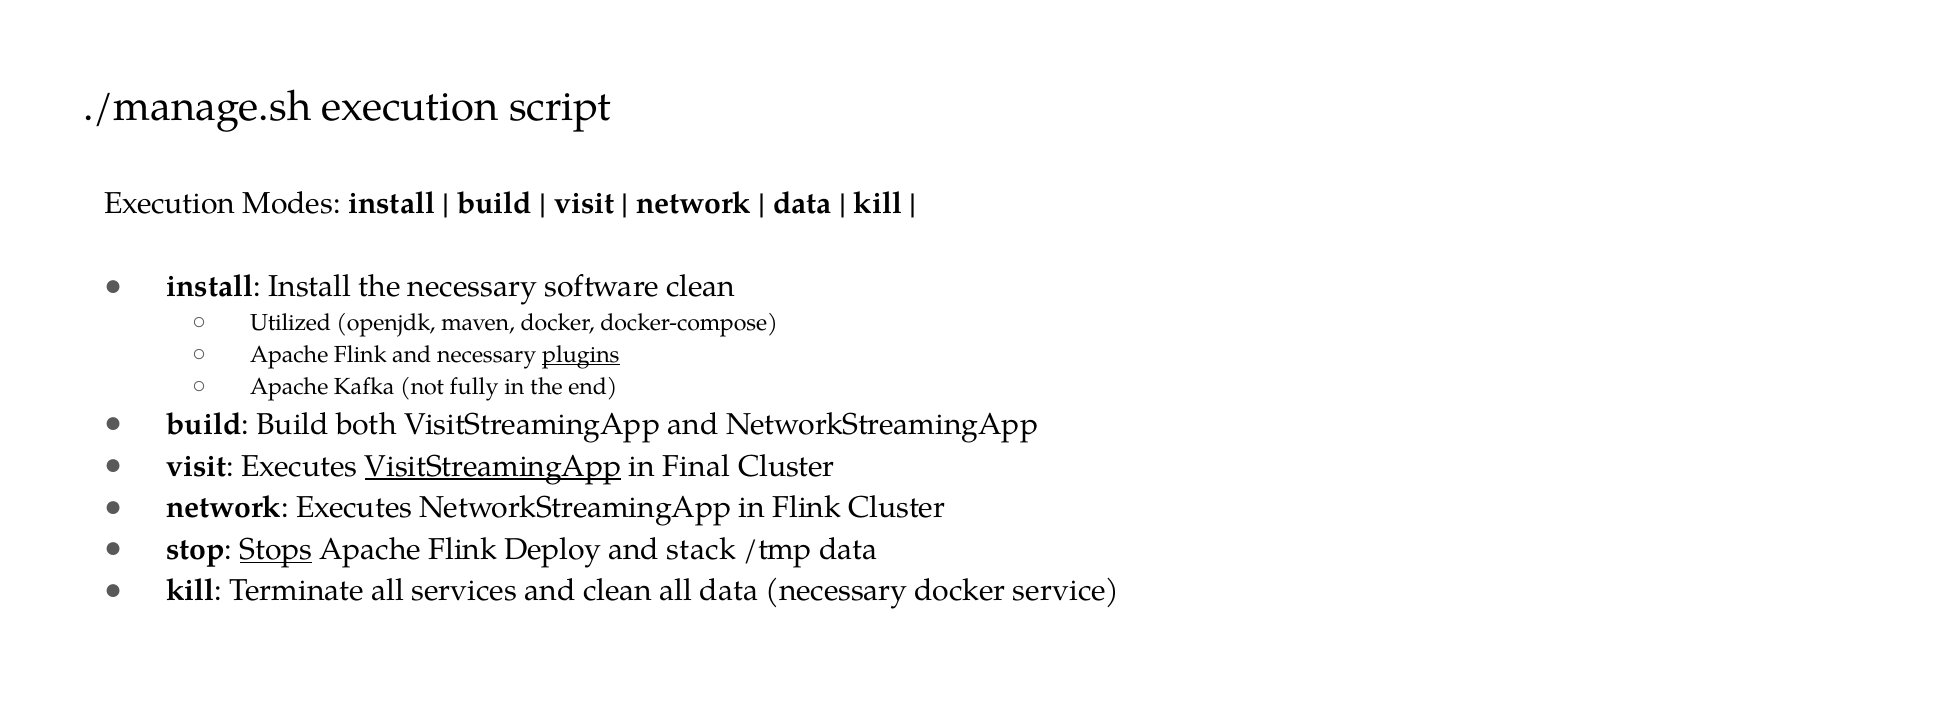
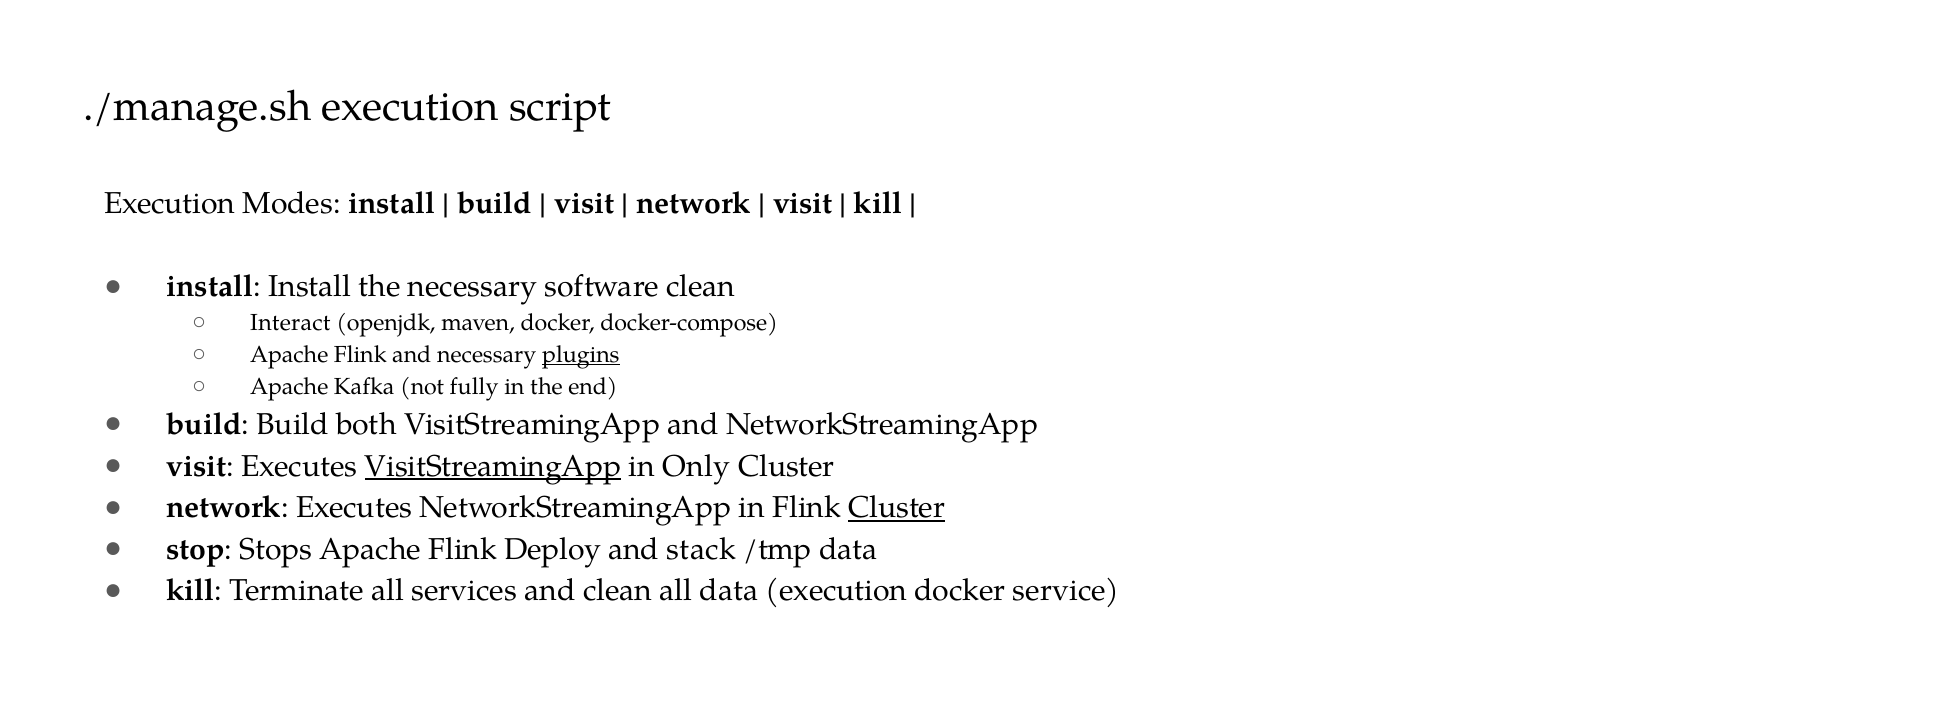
data at (803, 204): data -> visit
Utilized: Utilized -> Interact
Final: Final -> Only
Cluster at (897, 508) underline: none -> present
Stops underline: present -> none
data necessary: necessary -> execution
